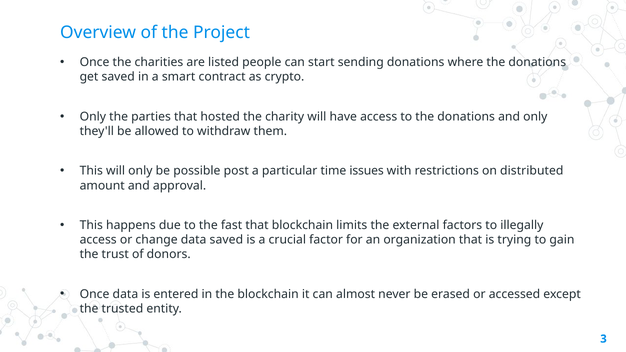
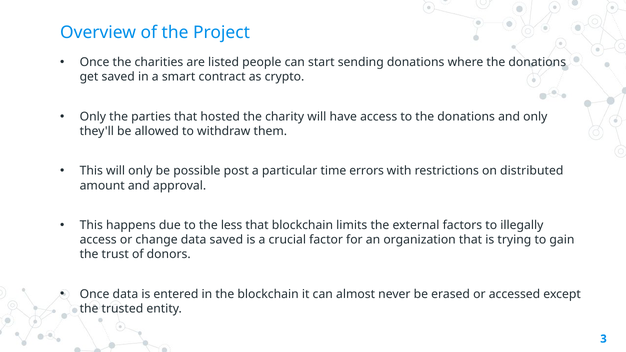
issues: issues -> errors
fast: fast -> less
